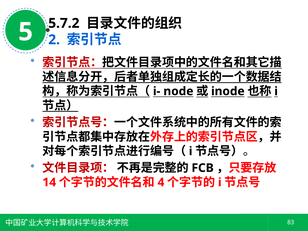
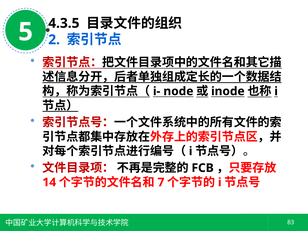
5.7.2: 5.7.2 -> 4.3.5
4: 4 -> 7
